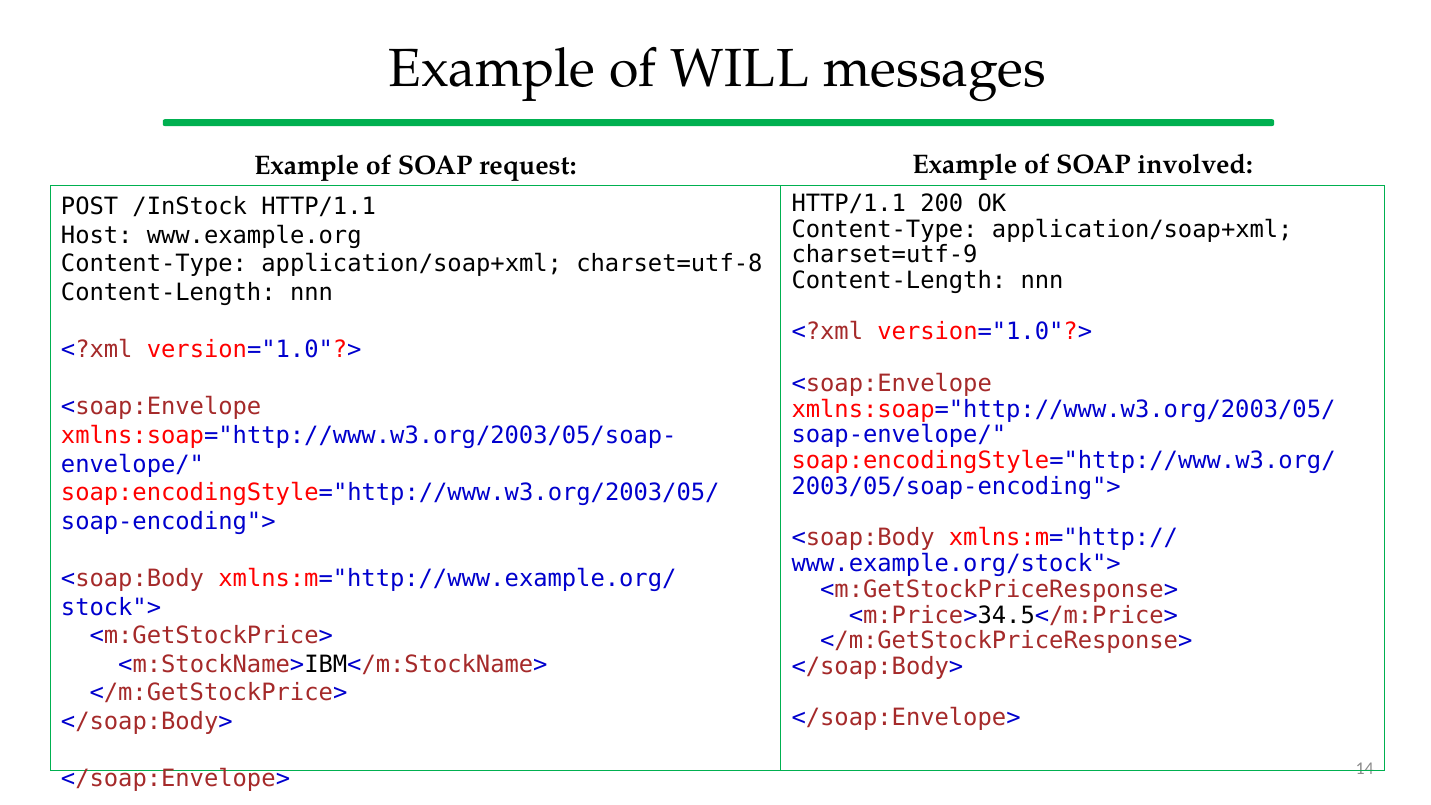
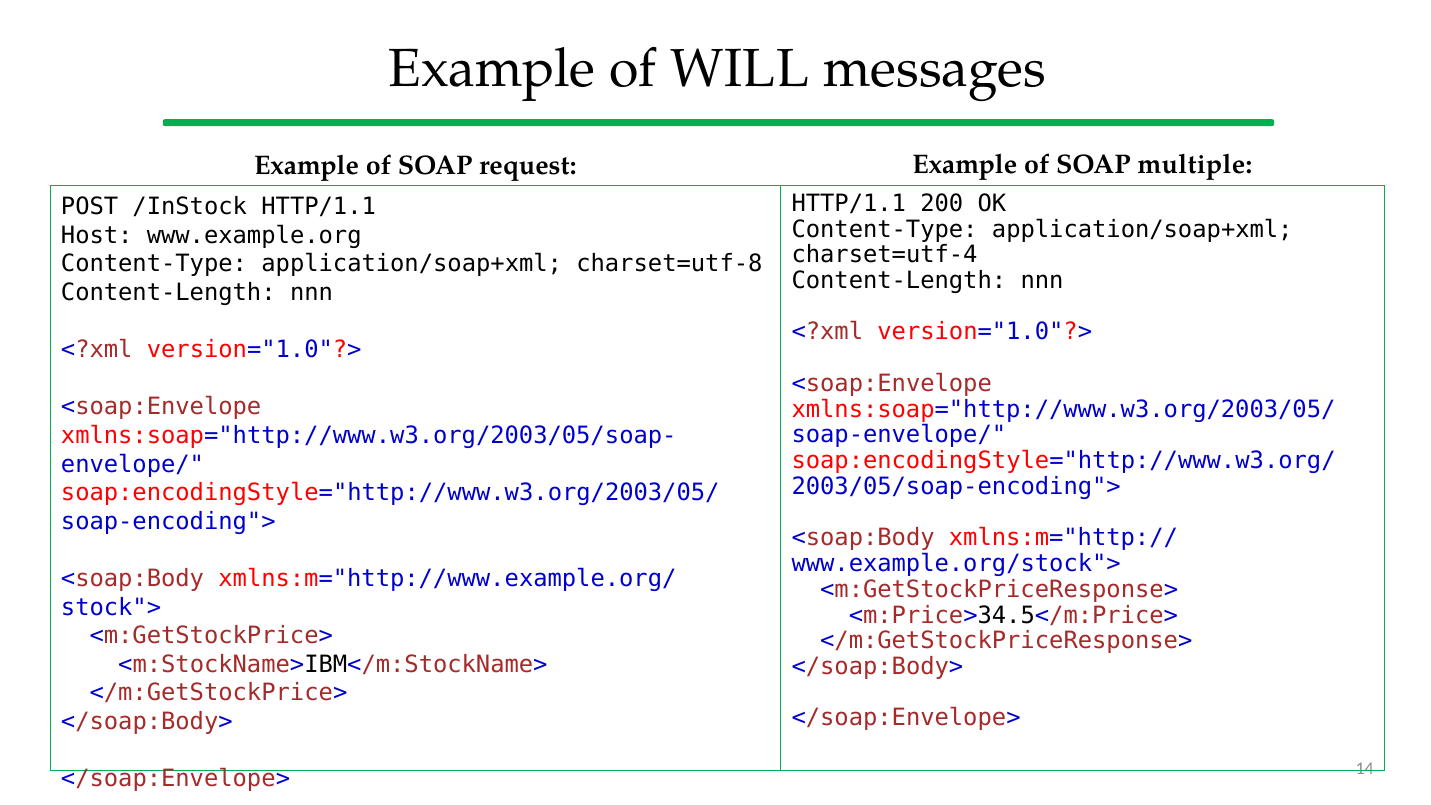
involved: involved -> multiple
charset=utf-9: charset=utf-9 -> charset=utf-4
